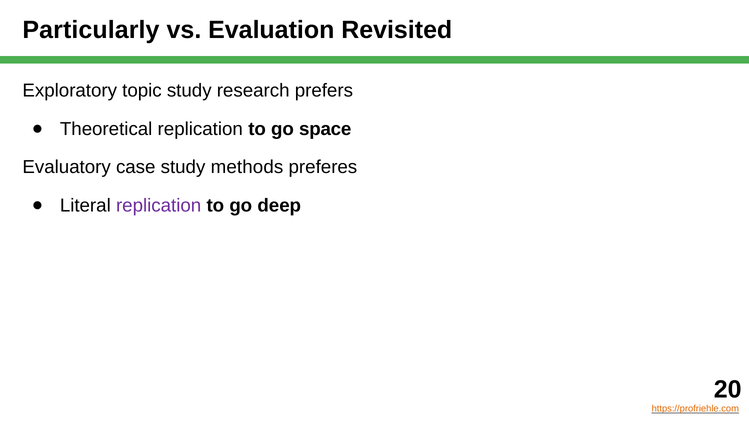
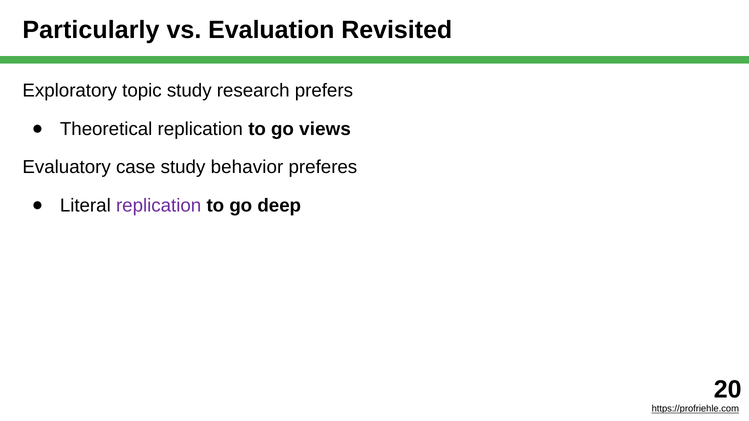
space: space -> views
methods: methods -> behavior
https://profriehle.com colour: orange -> black
